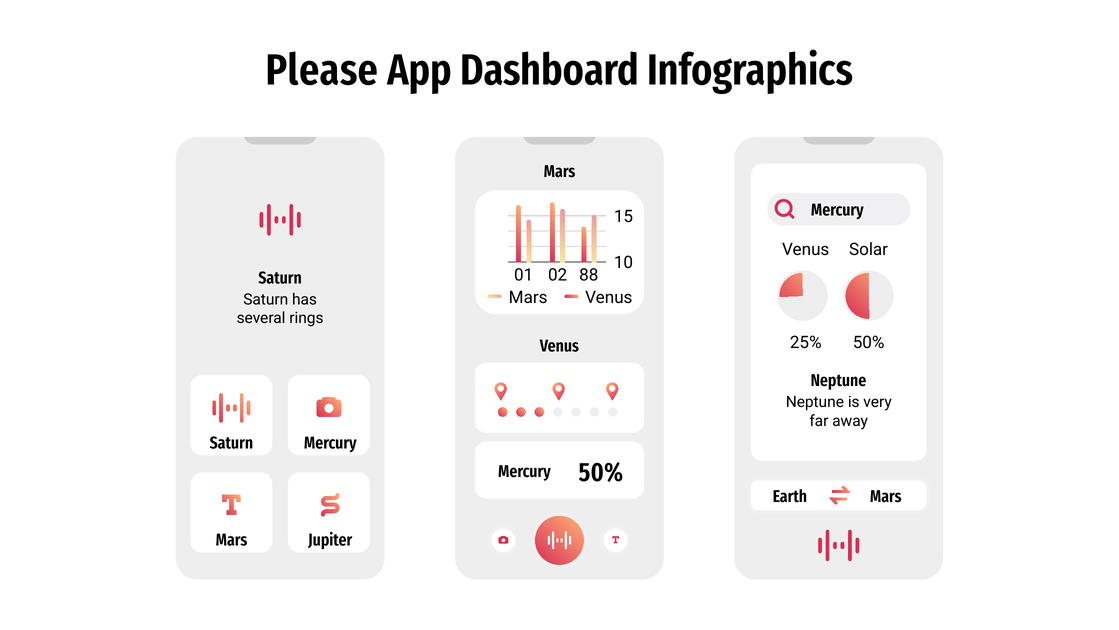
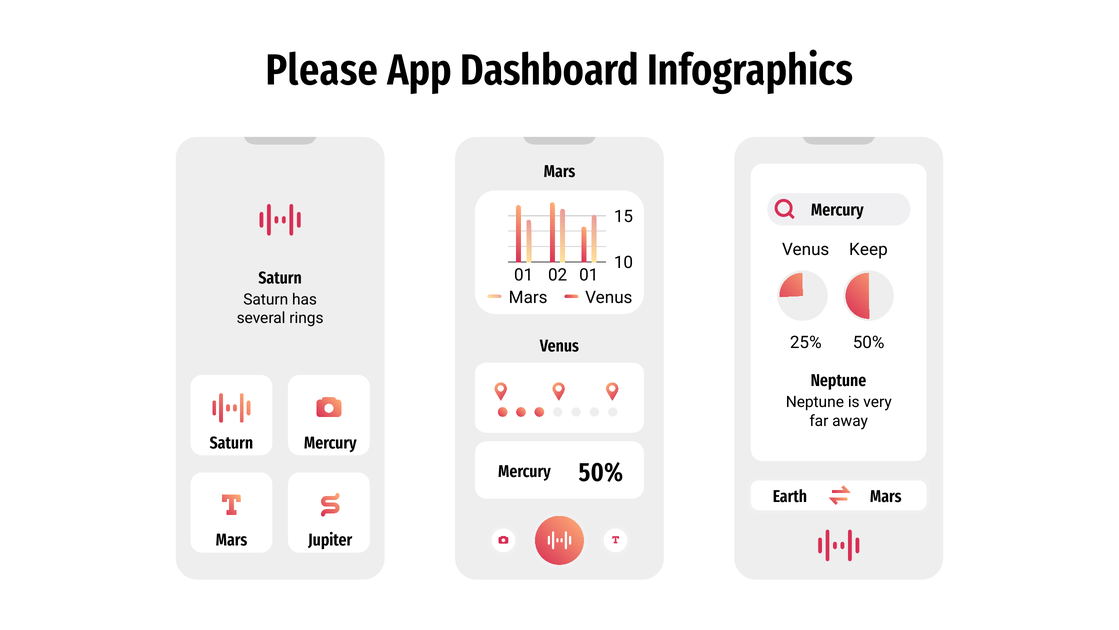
Solar: Solar -> Keep
02 88: 88 -> 01
